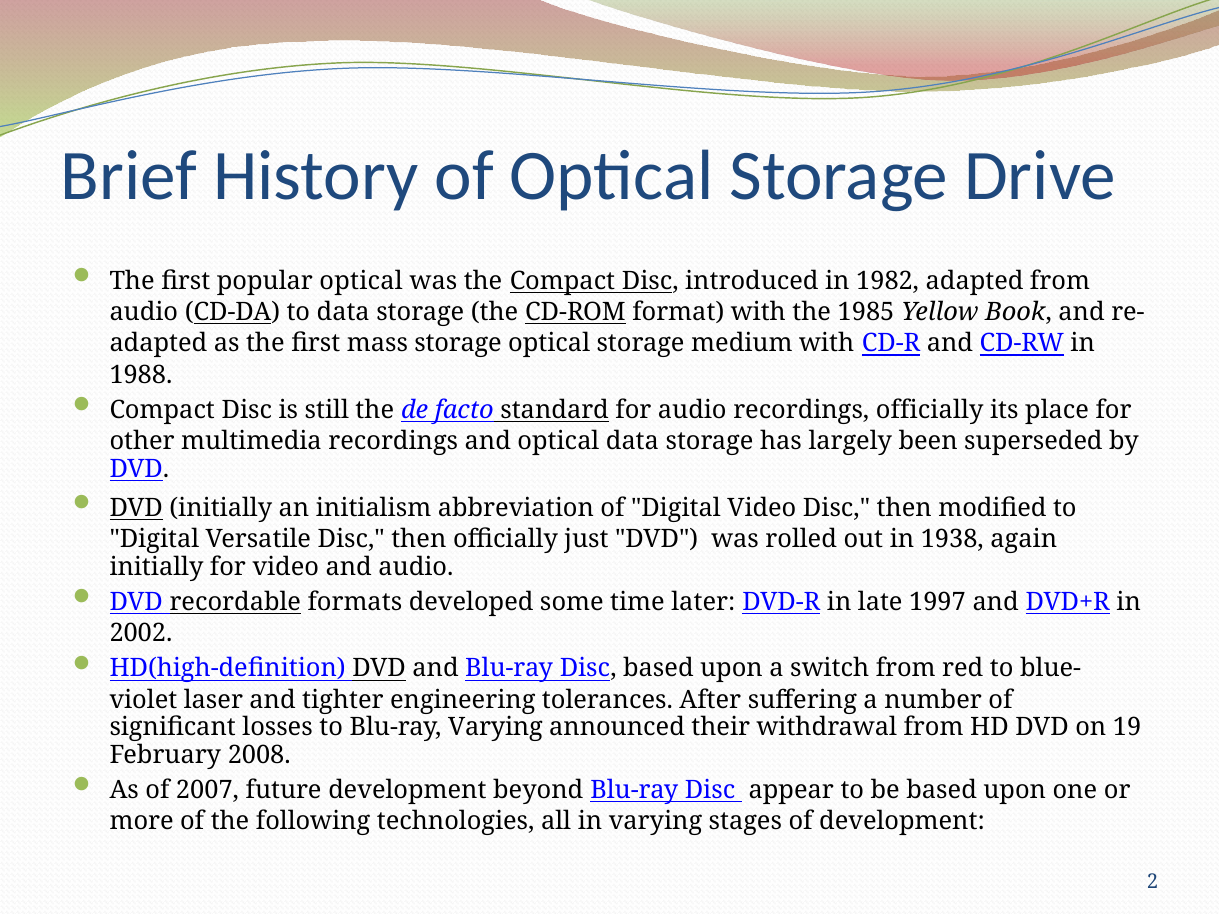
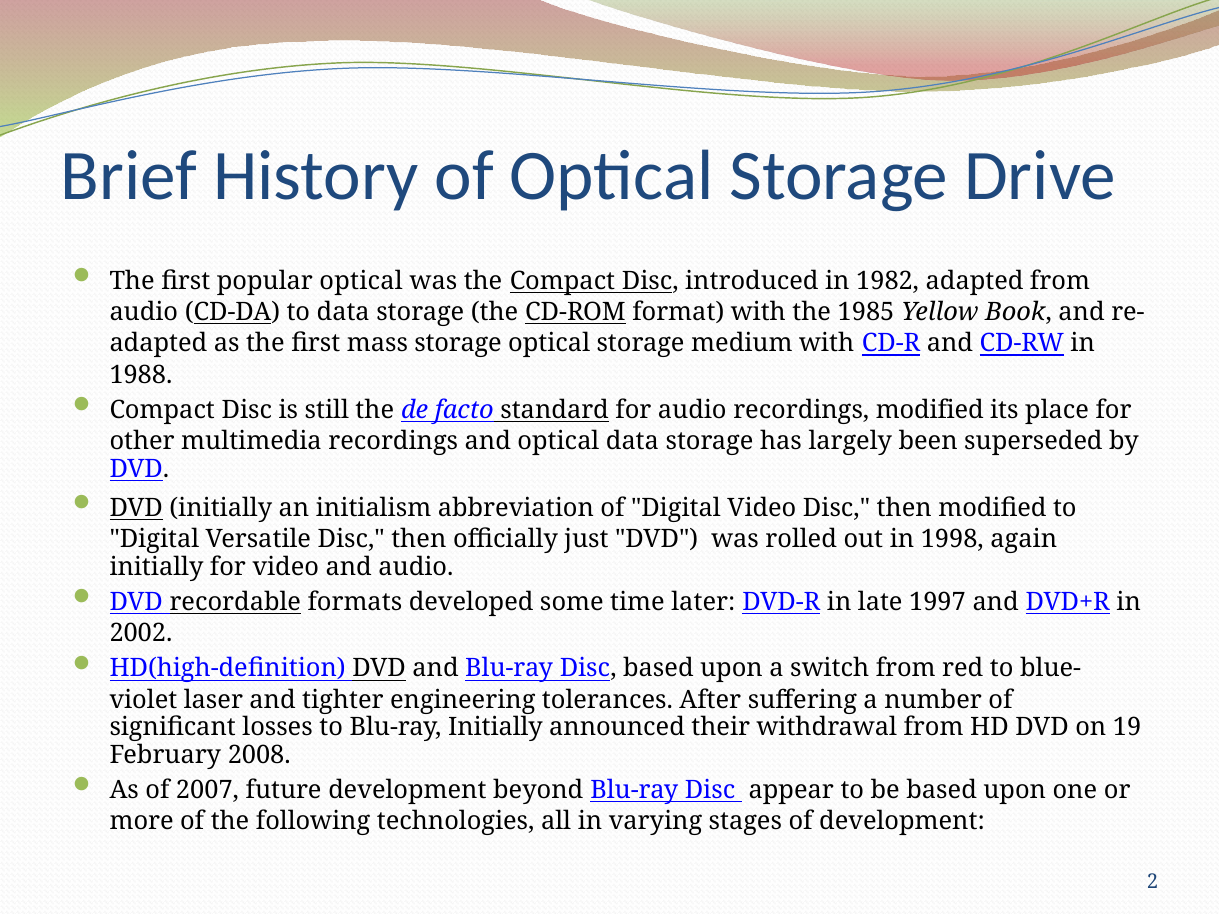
recordings officially: officially -> modified
1938: 1938 -> 1998
Blu-ray Varying: Varying -> Initially
